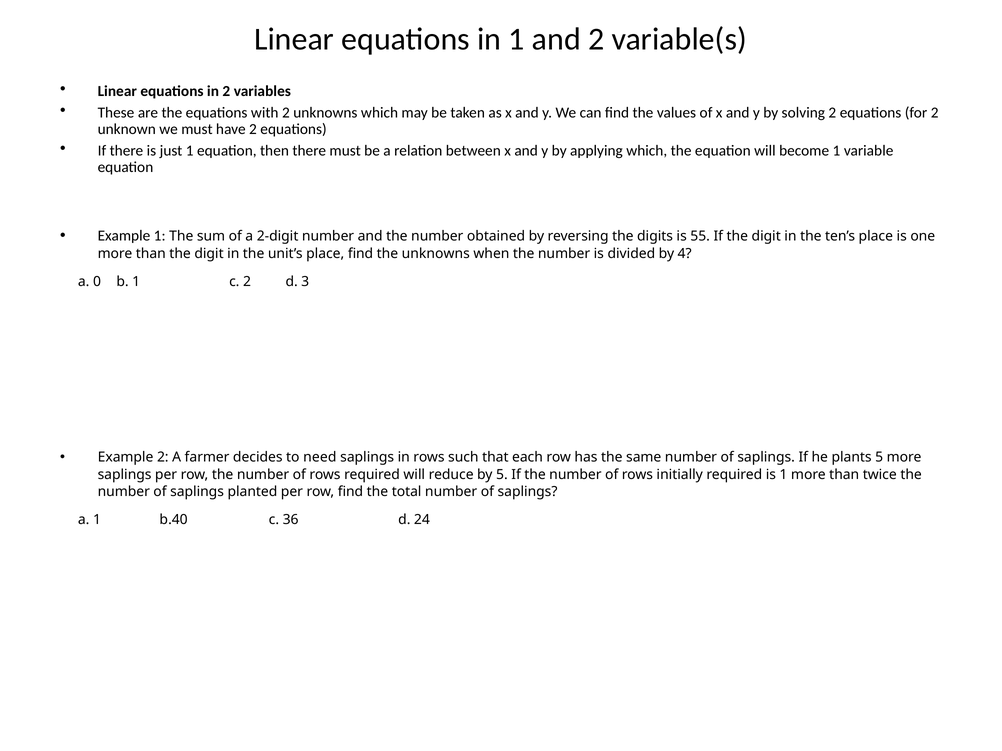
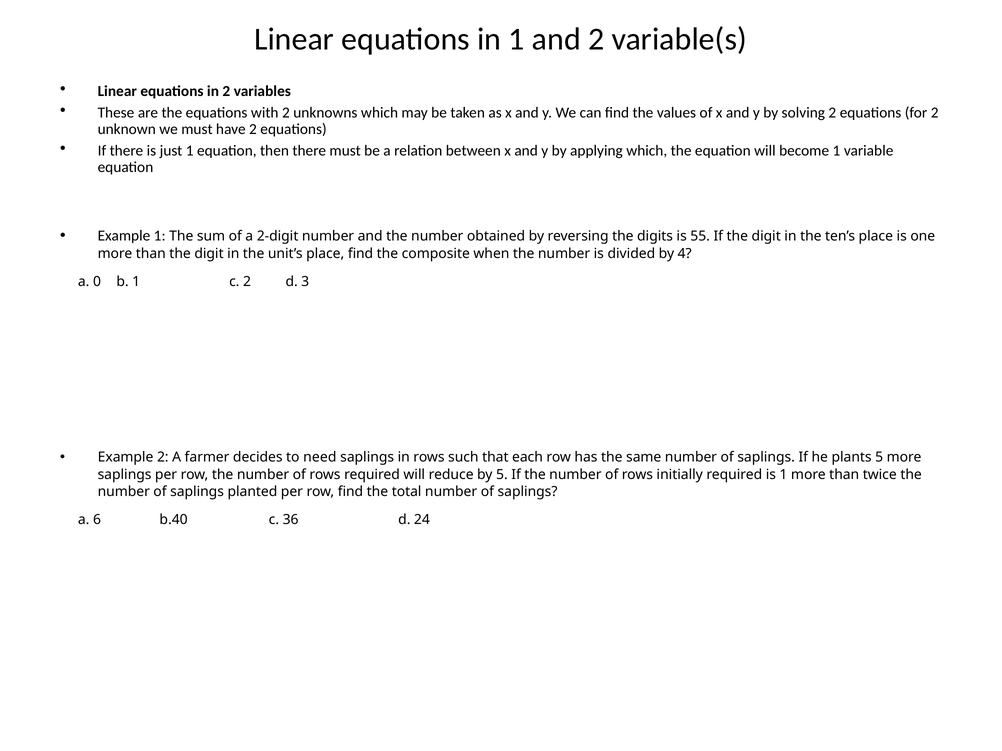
the unknowns: unknowns -> composite
a 1: 1 -> 6
